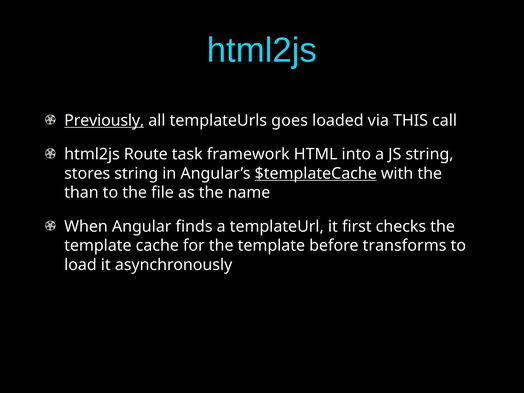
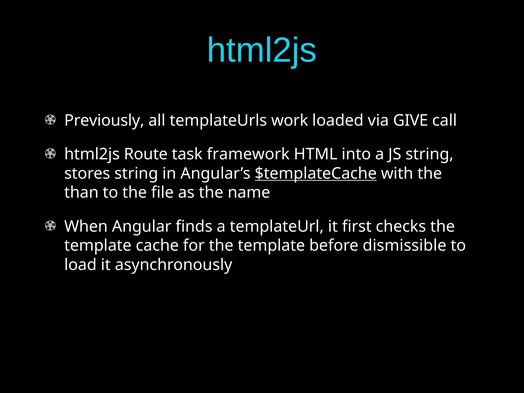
Previously underline: present -> none
goes: goes -> work
THIS: THIS -> GIVE
transforms: transforms -> dismissible
